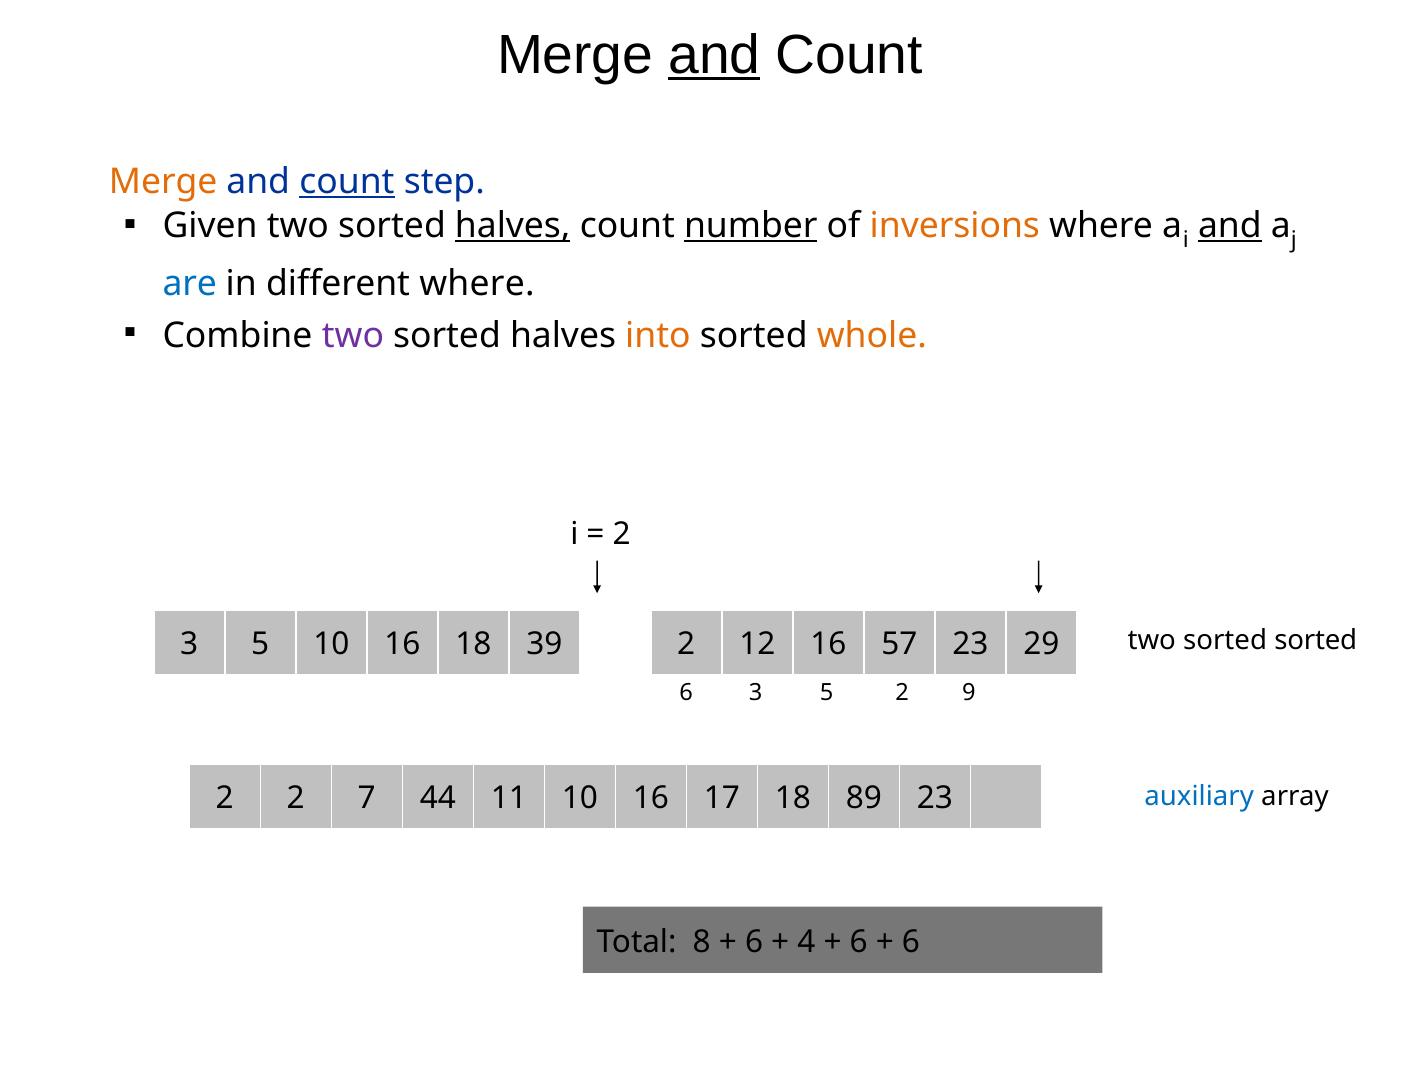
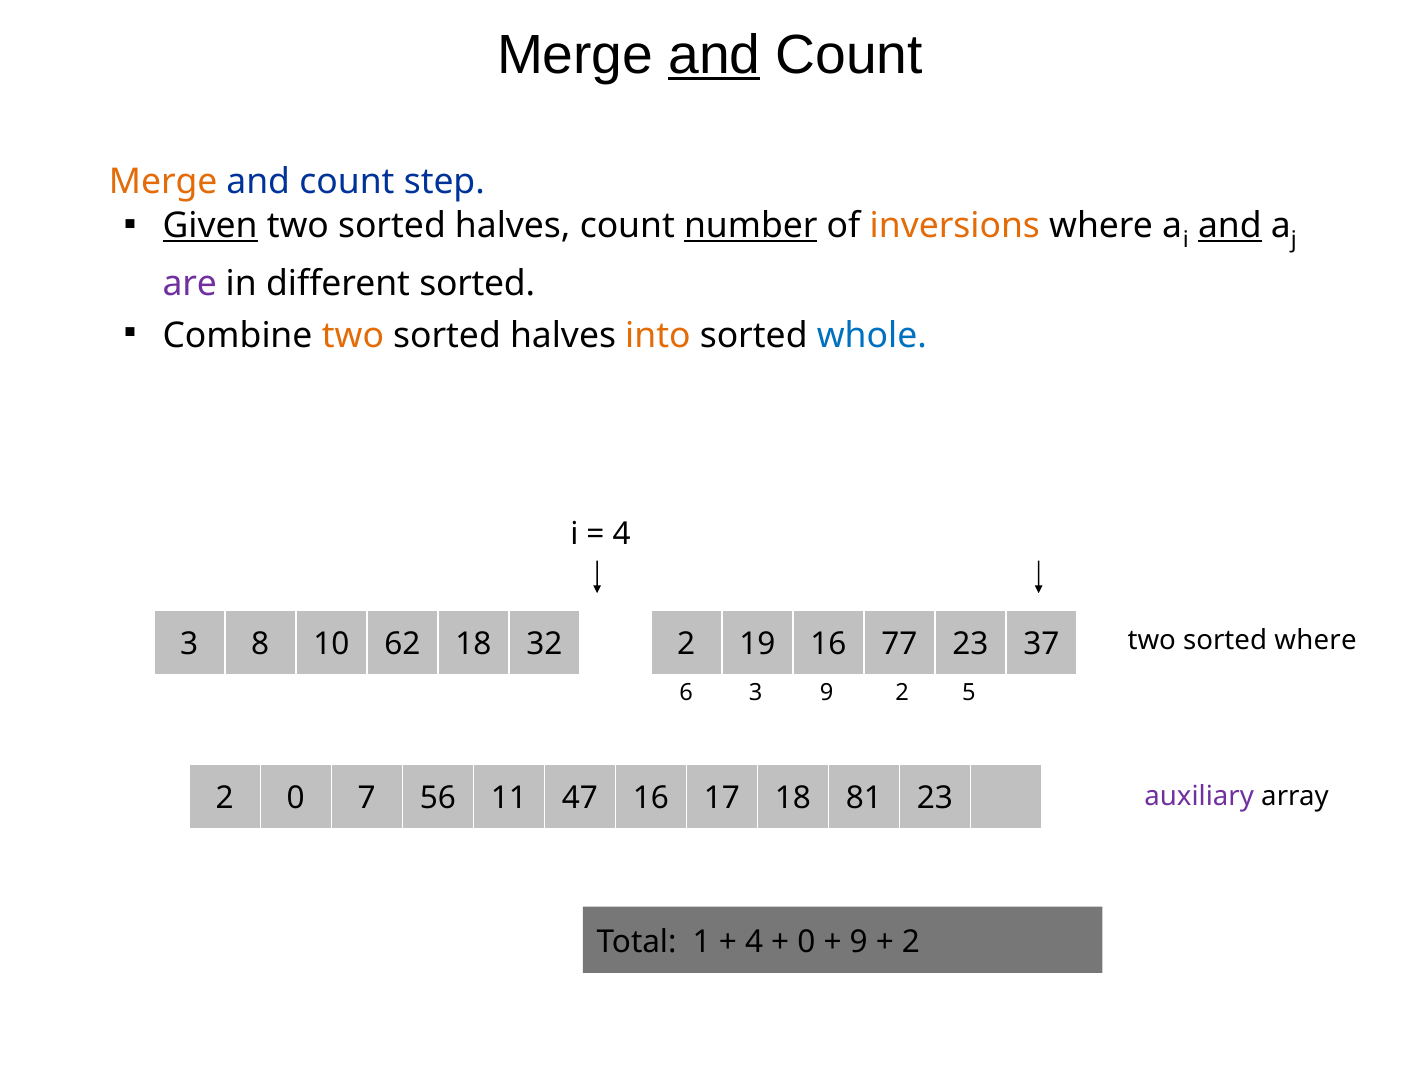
count at (347, 182) underline: present -> none
Given underline: none -> present
halves at (513, 226) underline: present -> none
are colour: blue -> purple
different where: where -> sorted
two at (353, 335) colour: purple -> orange
whole colour: orange -> blue
2 at (622, 534): 2 -> 4
sorted sorted: sorted -> where
5 at (260, 645): 5 -> 8
10 16: 16 -> 62
39: 39 -> 32
12: 12 -> 19
57: 57 -> 77
29: 29 -> 37
6 3 5: 5 -> 9
9: 9 -> 5
2 2: 2 -> 0
44: 44 -> 56
11 10: 10 -> 47
89: 89 -> 81
auxiliary colour: blue -> purple
8: 8 -> 1
6 at (754, 942): 6 -> 4
4 at (806, 942): 4 -> 0
6 at (859, 942): 6 -> 9
6 at (911, 942): 6 -> 2
